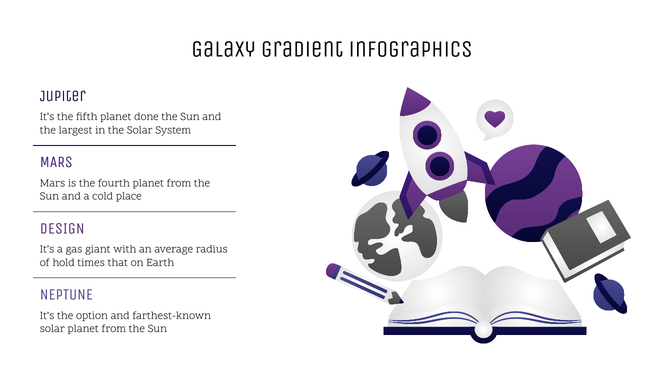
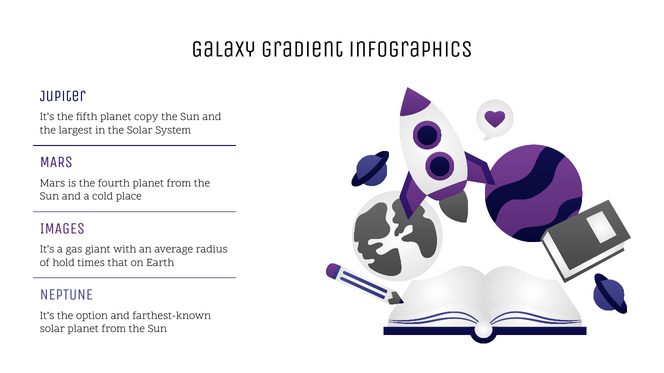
done: done -> copy
DESIGN: DESIGN -> IMAGES
